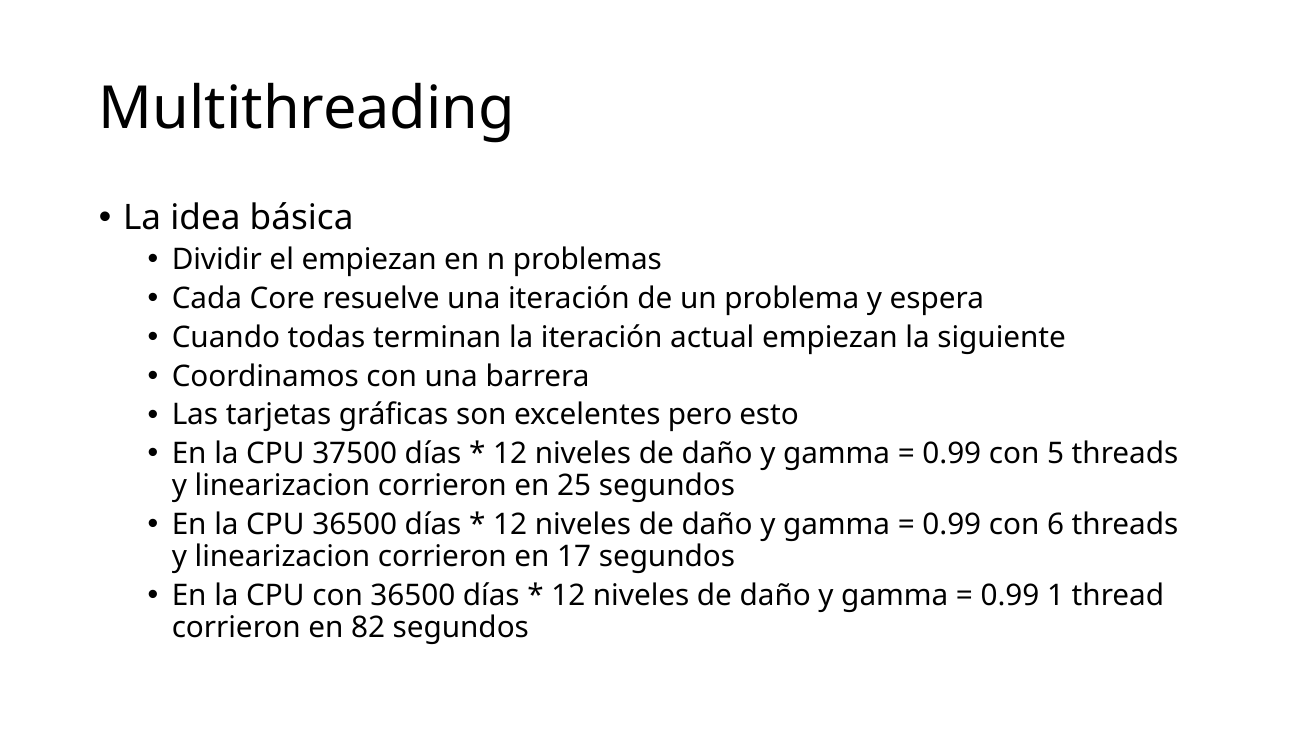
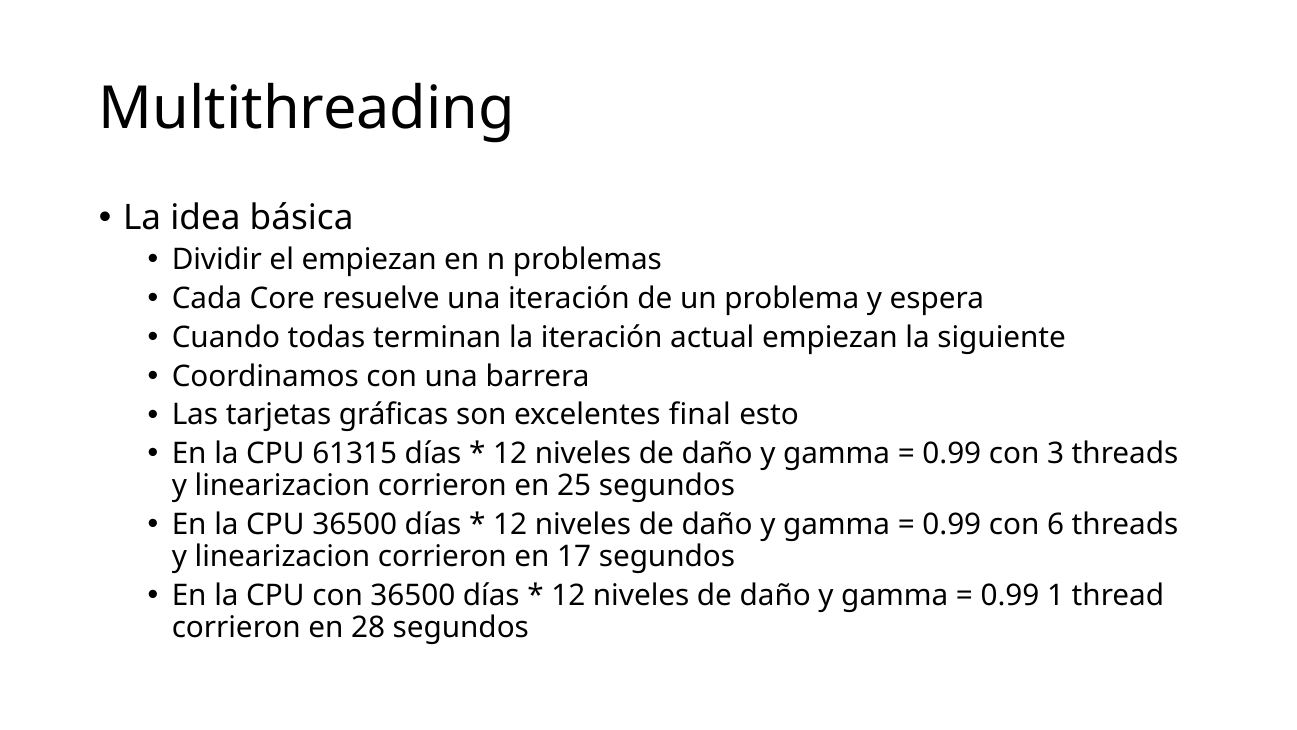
pero: pero -> final
37500: 37500 -> 61315
5: 5 -> 3
82: 82 -> 28
